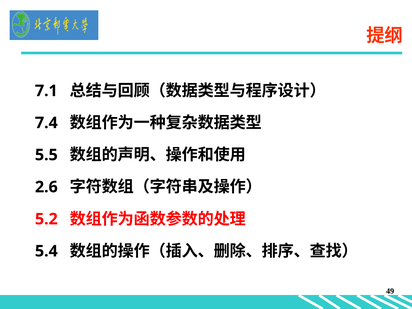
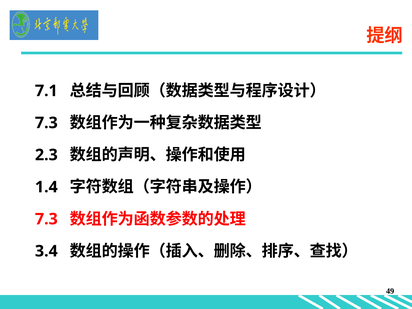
7.4 at (46, 123): 7.4 -> 7.3
5.5: 5.5 -> 2.3
2.6: 2.6 -> 1.4
5.2 at (46, 219): 5.2 -> 7.3
5.4: 5.4 -> 3.4
